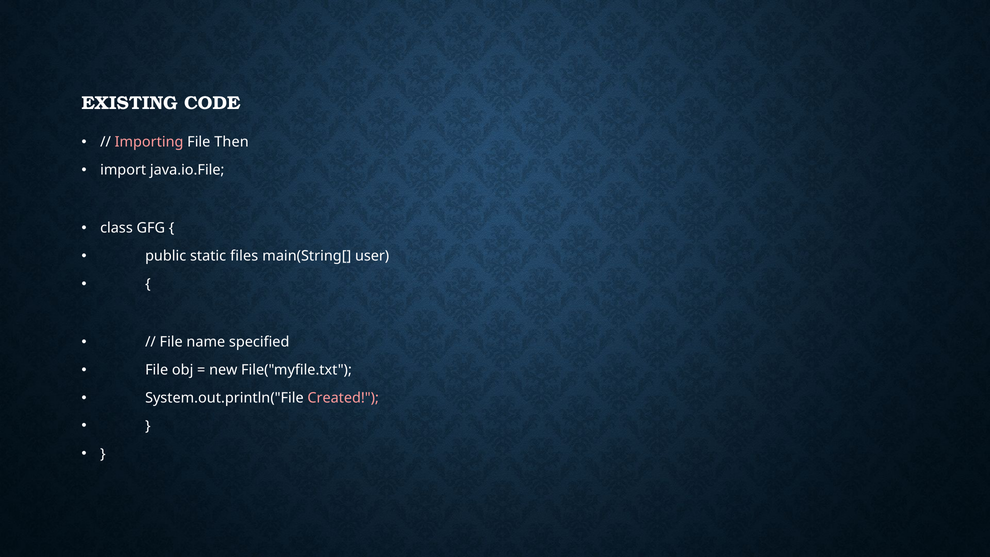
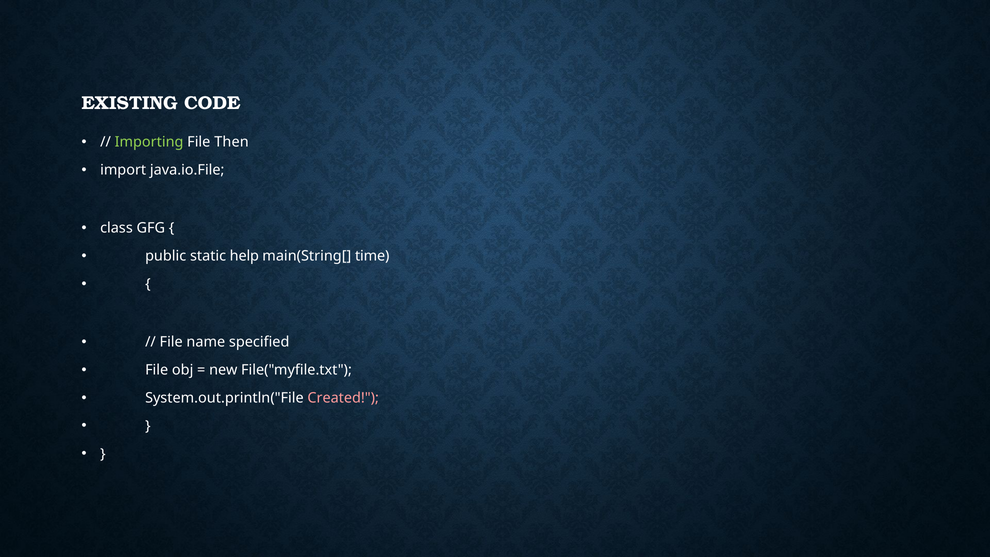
Importing colour: pink -> light green
files: files -> help
user: user -> time
